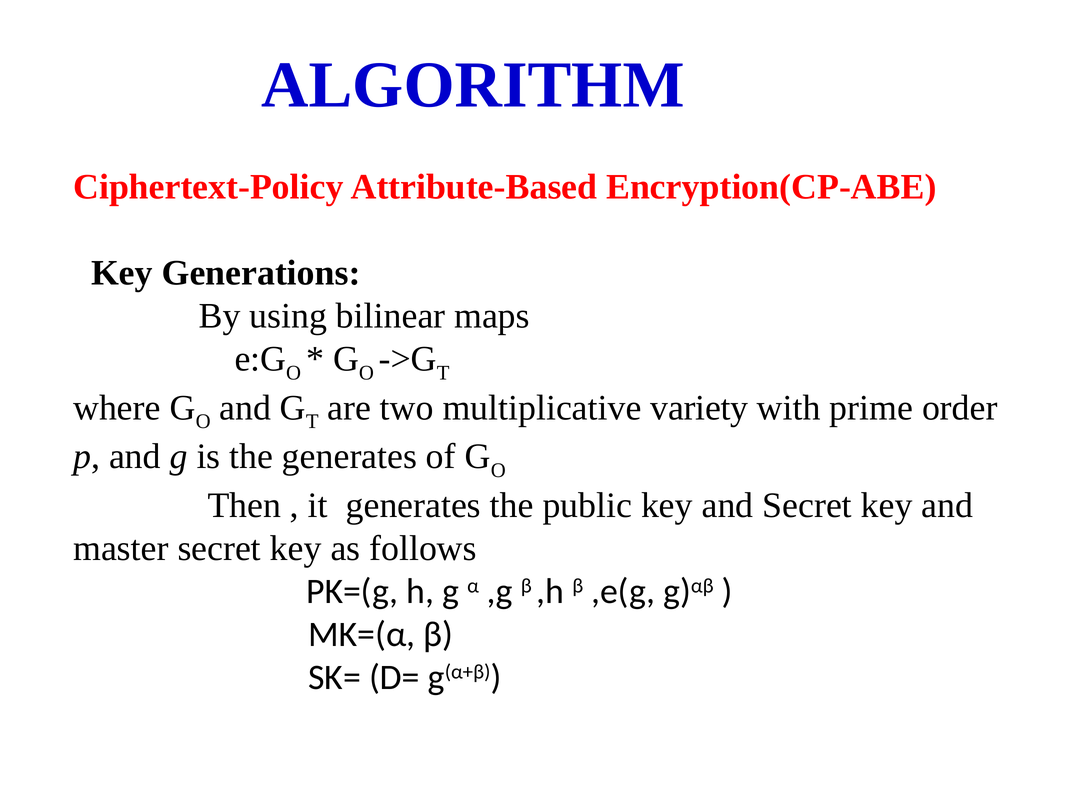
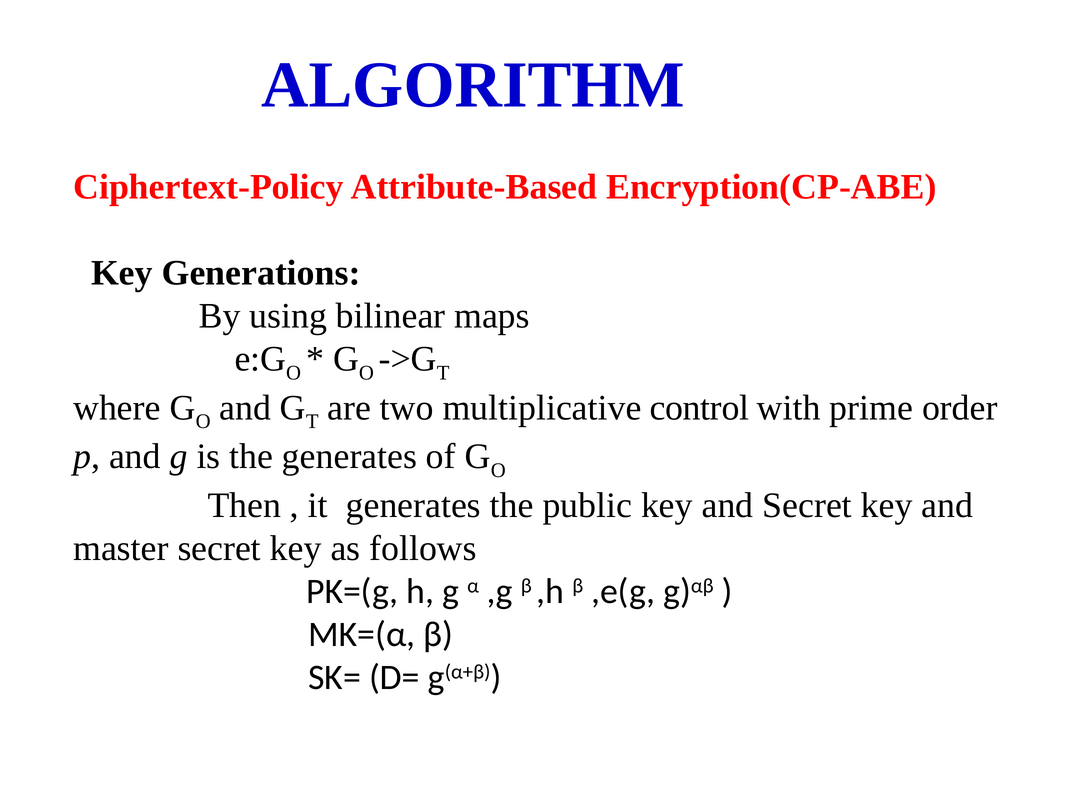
variety: variety -> control
